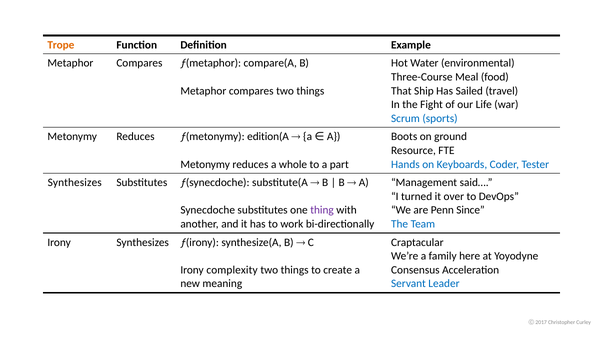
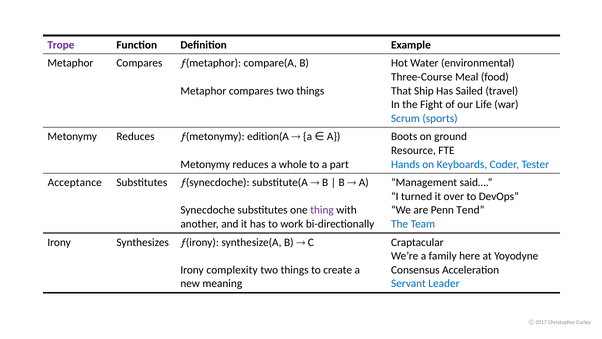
Trope colour: orange -> purple
Synthesizes at (75, 182): Synthesizes -> Acceptance
Since: Since -> Tend
